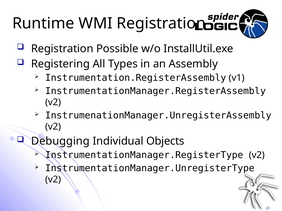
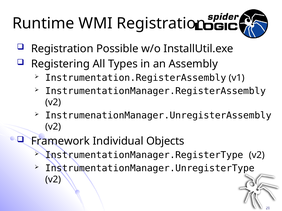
Debugging: Debugging -> Framework
